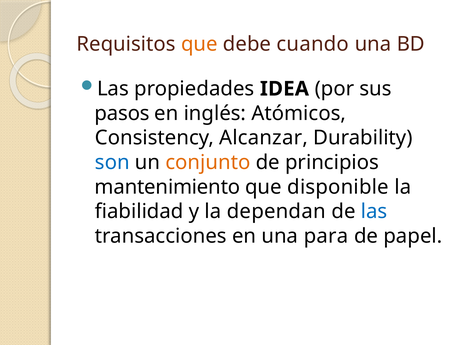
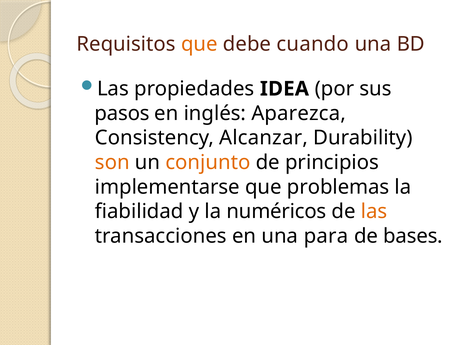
Atómicos: Atómicos -> Aparezca
son colour: blue -> orange
mantenimiento: mantenimiento -> implementarse
disponible: disponible -> problemas
dependan: dependan -> numéricos
las at (374, 211) colour: blue -> orange
papel: papel -> bases
